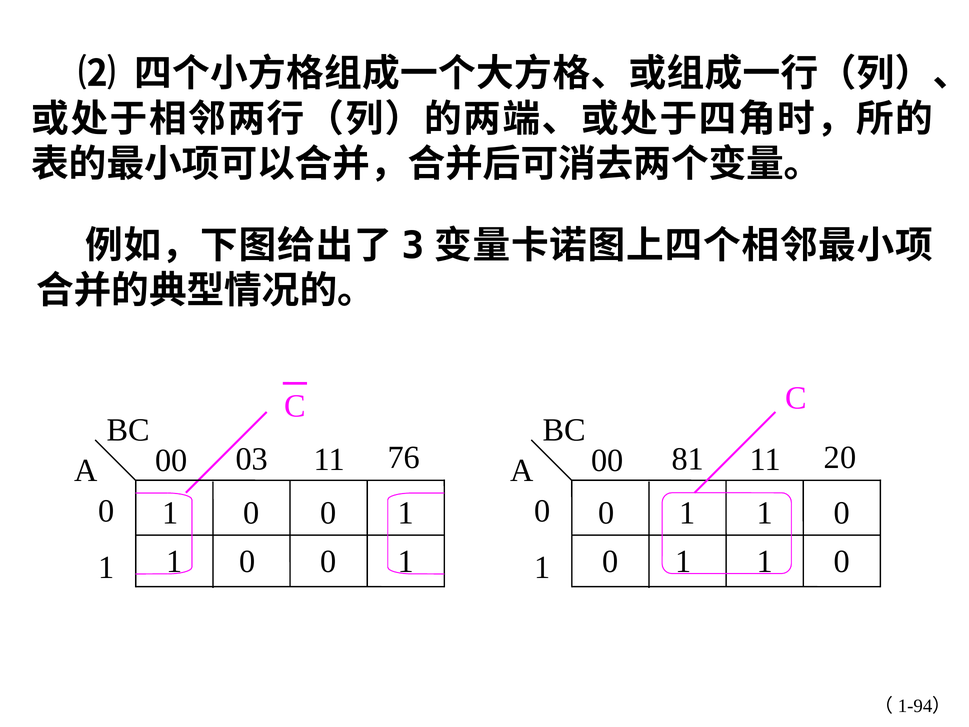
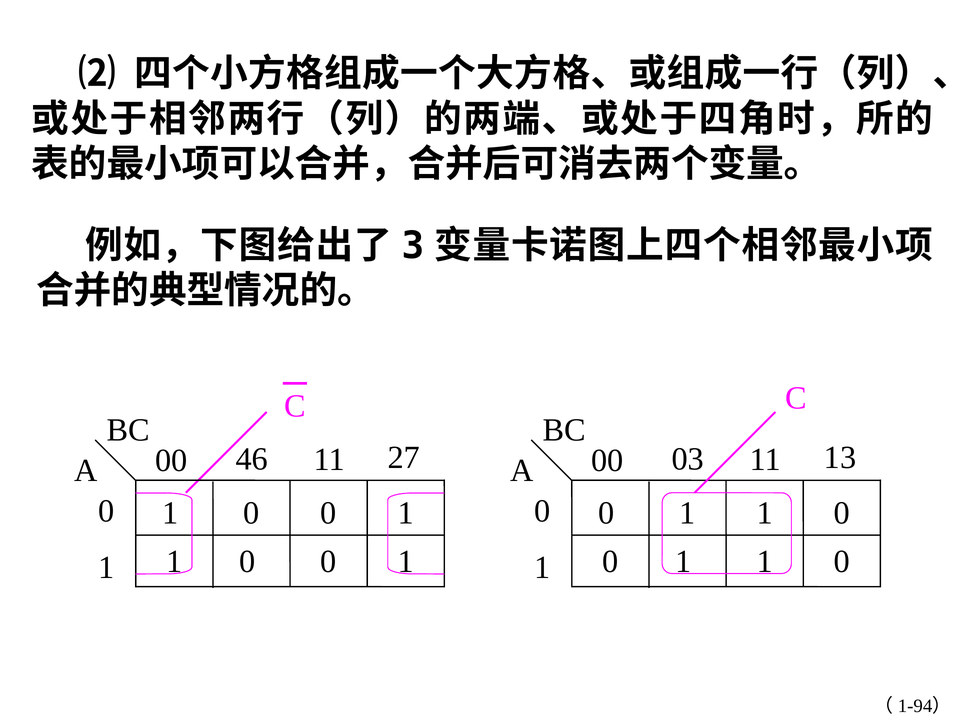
03: 03 -> 46
76: 76 -> 27
81: 81 -> 03
20: 20 -> 13
